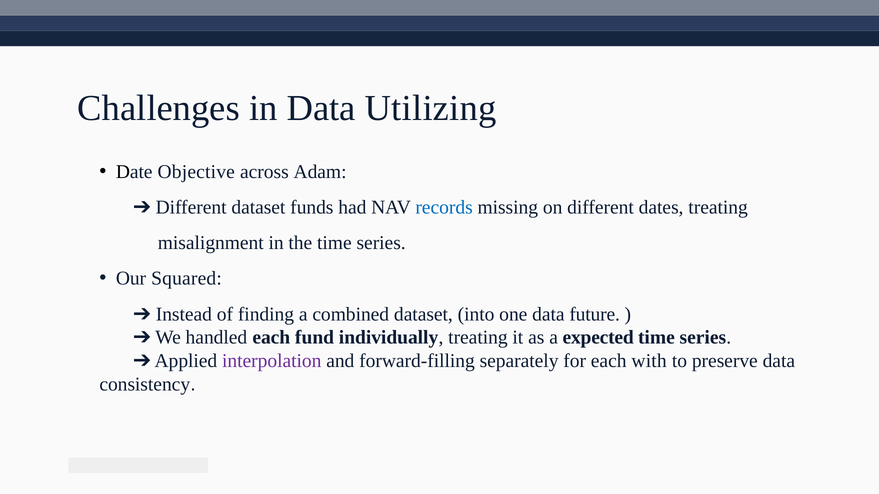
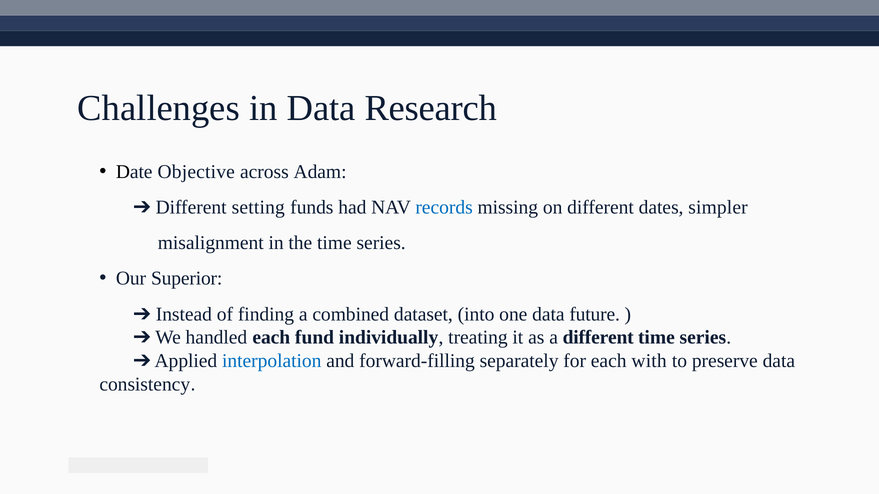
Utilizing: Utilizing -> Research
dataset at (258, 208): dataset -> setting
dates treating: treating -> simpler
Squared: Squared -> Superior
a expected: expected -> different
interpolation colour: purple -> blue
